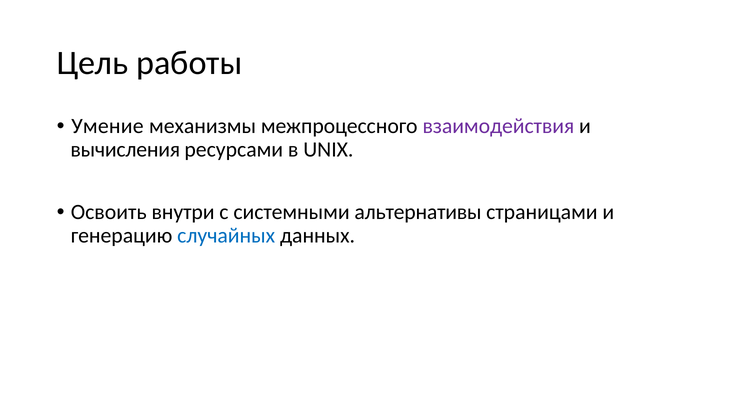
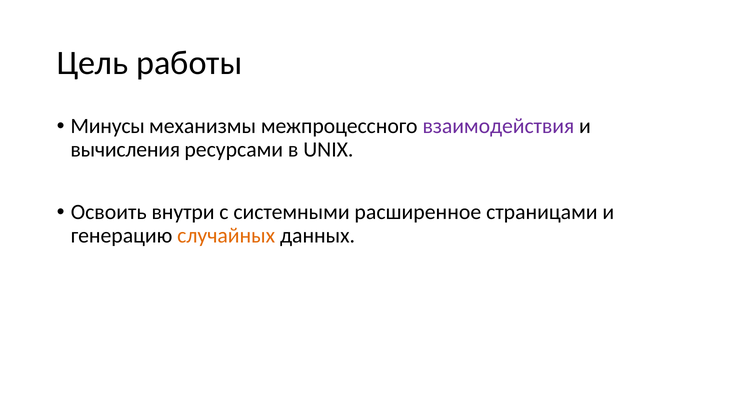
Умение: Умение -> Минусы
альтернативы: альтернативы -> расширенное
случайных colour: blue -> orange
